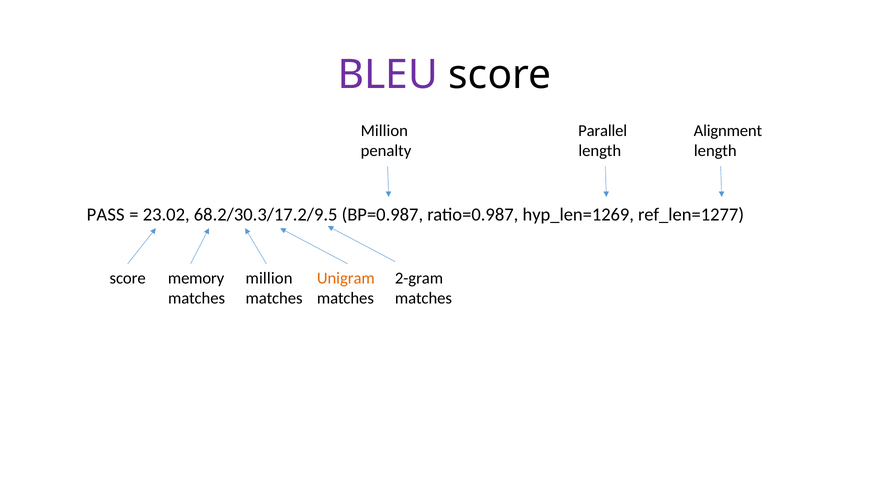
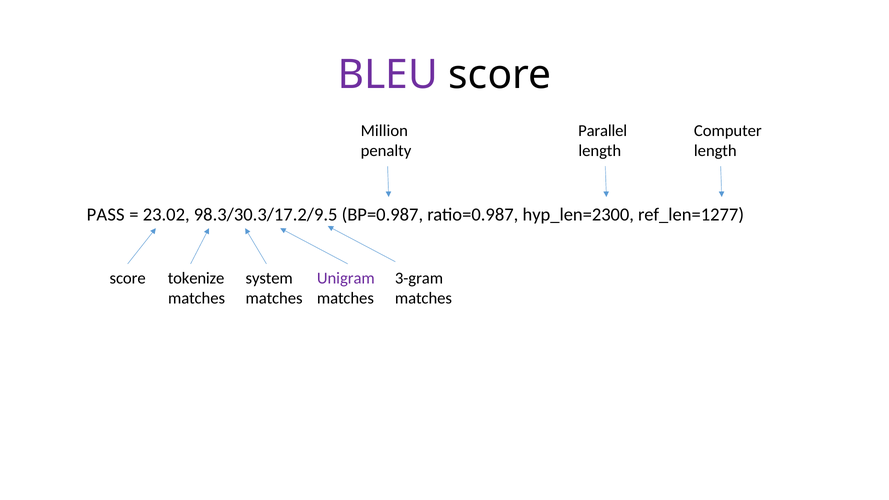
Alignment: Alignment -> Computer
68.2/30.3/17.2/9.5: 68.2/30.3/17.2/9.5 -> 98.3/30.3/17.2/9.5
hyp_len=1269: hyp_len=1269 -> hyp_len=2300
memory: memory -> tokenize
million at (269, 278): million -> system
Unigram colour: orange -> purple
2-gram: 2-gram -> 3-gram
